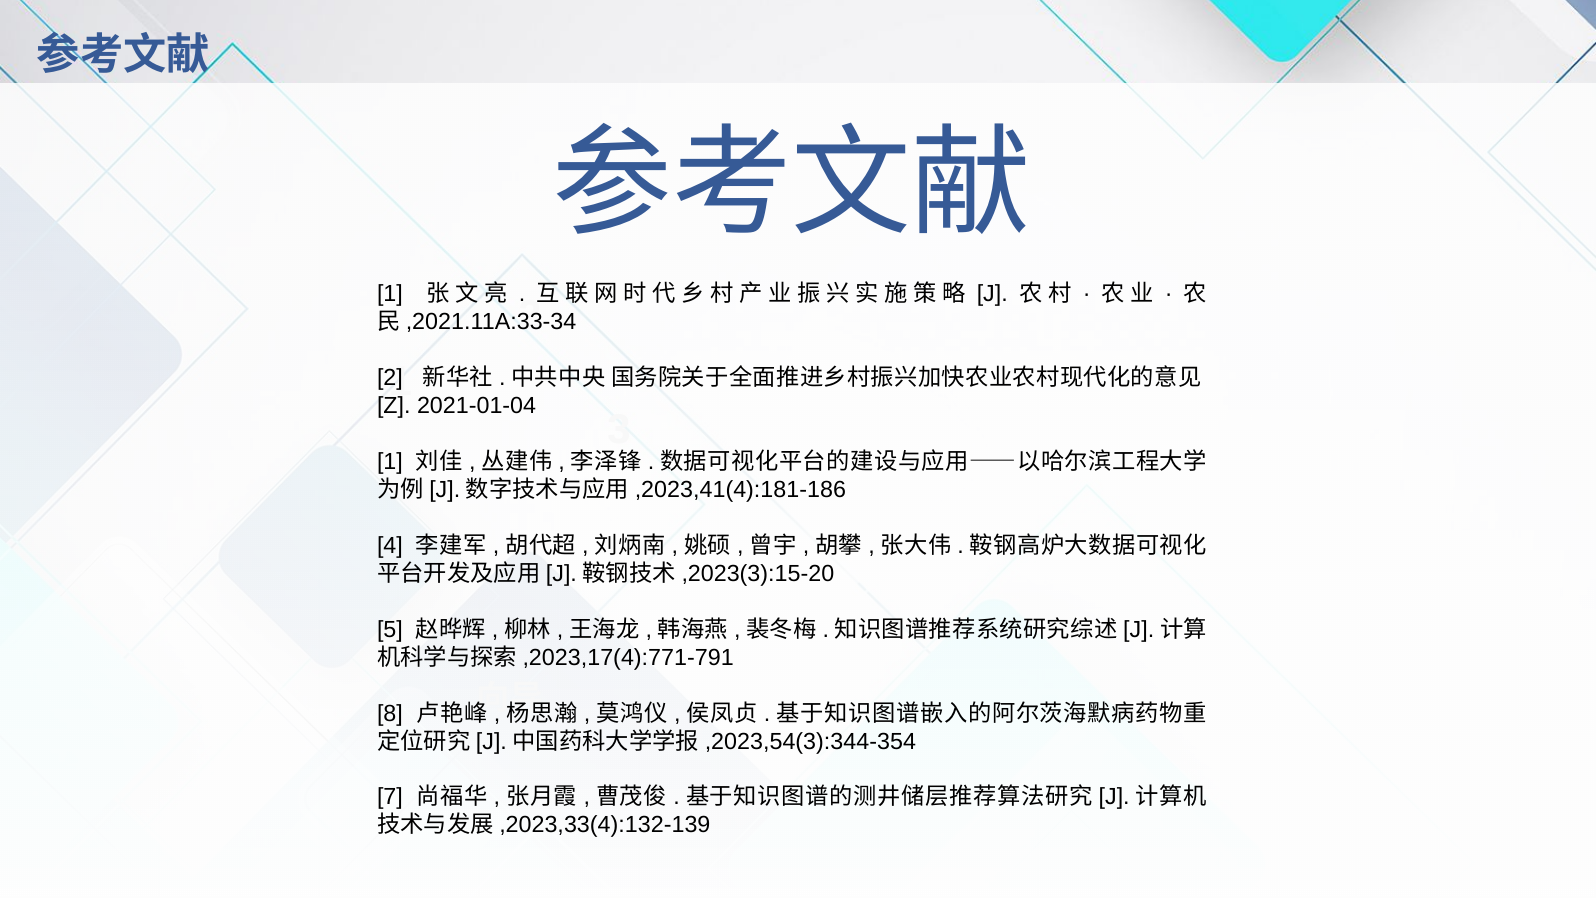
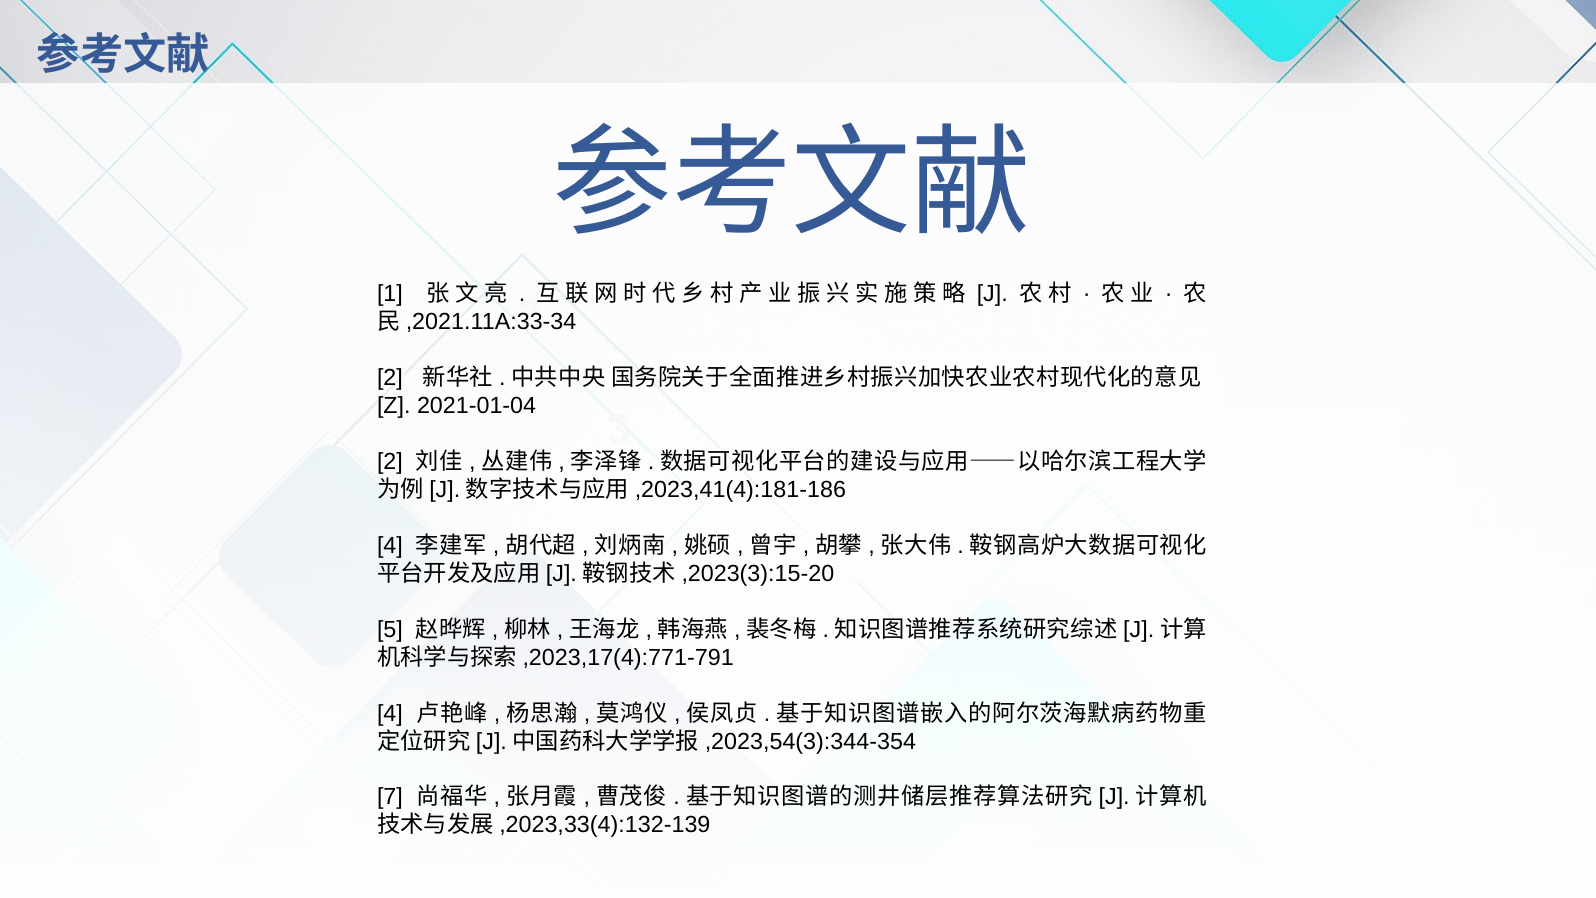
1 at (390, 462): 1 -> 2
8 at (390, 713): 8 -> 4
